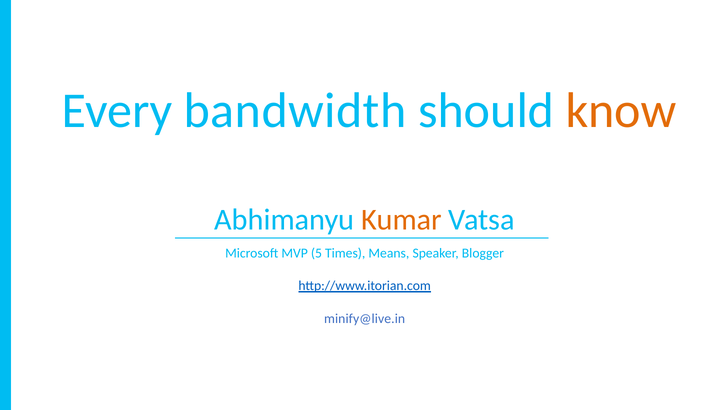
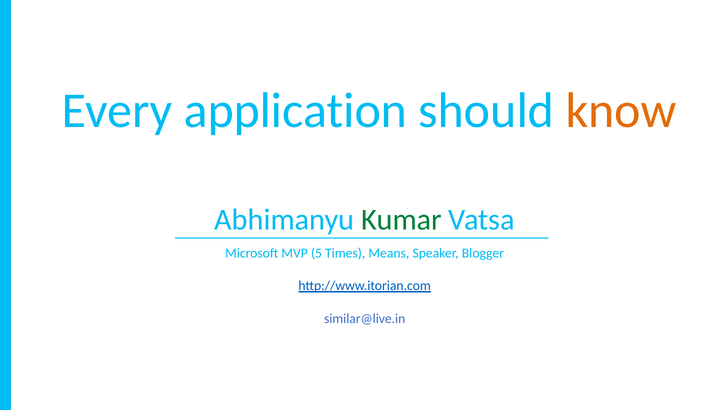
bandwidth: bandwidth -> application
Kumar colour: orange -> green
minify@live.in: minify@live.in -> similar@live.in
